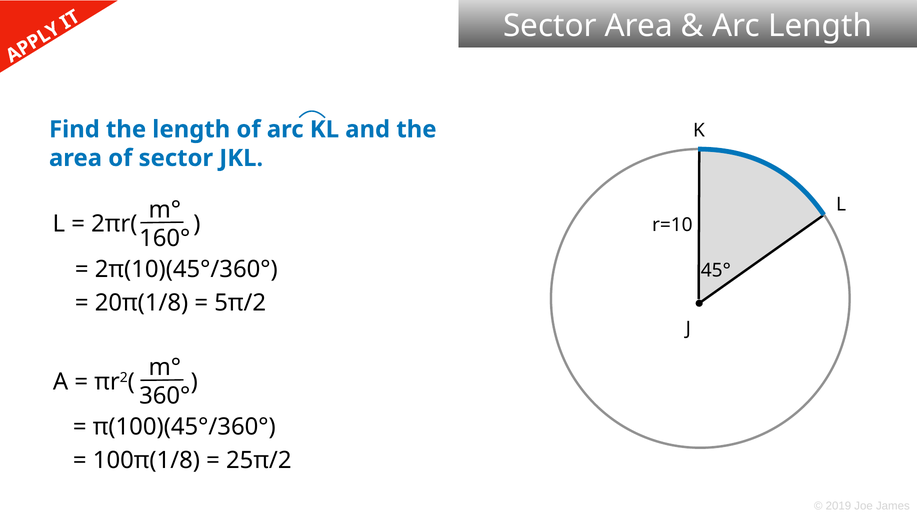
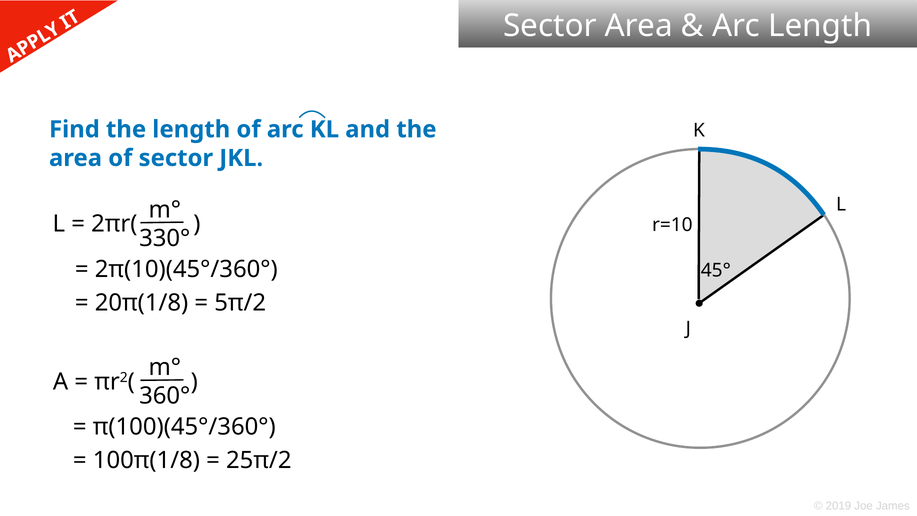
160°: 160° -> 330°
